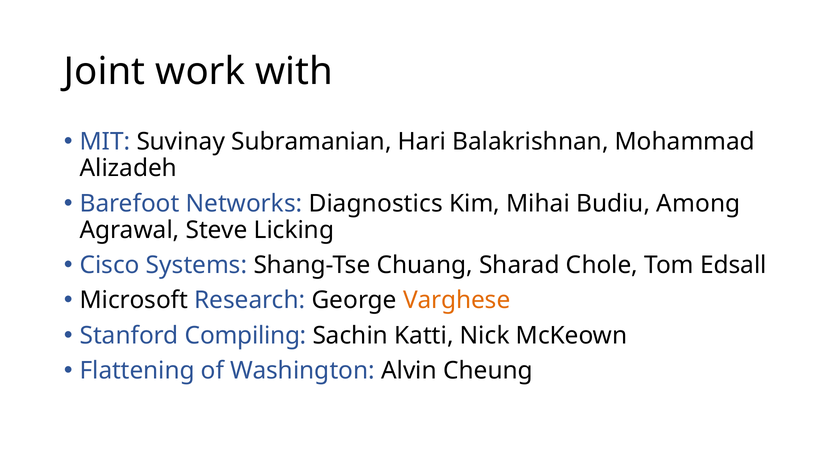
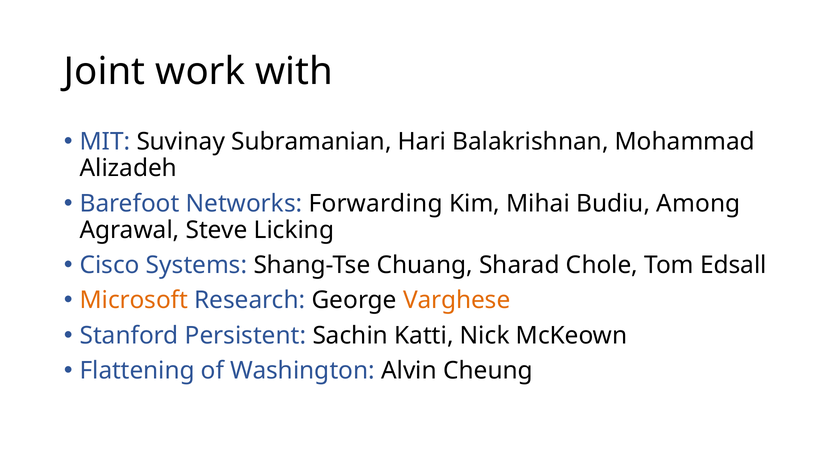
Diagnostics: Diagnostics -> Forwarding
Microsoft colour: black -> orange
Compiling: Compiling -> Persistent
